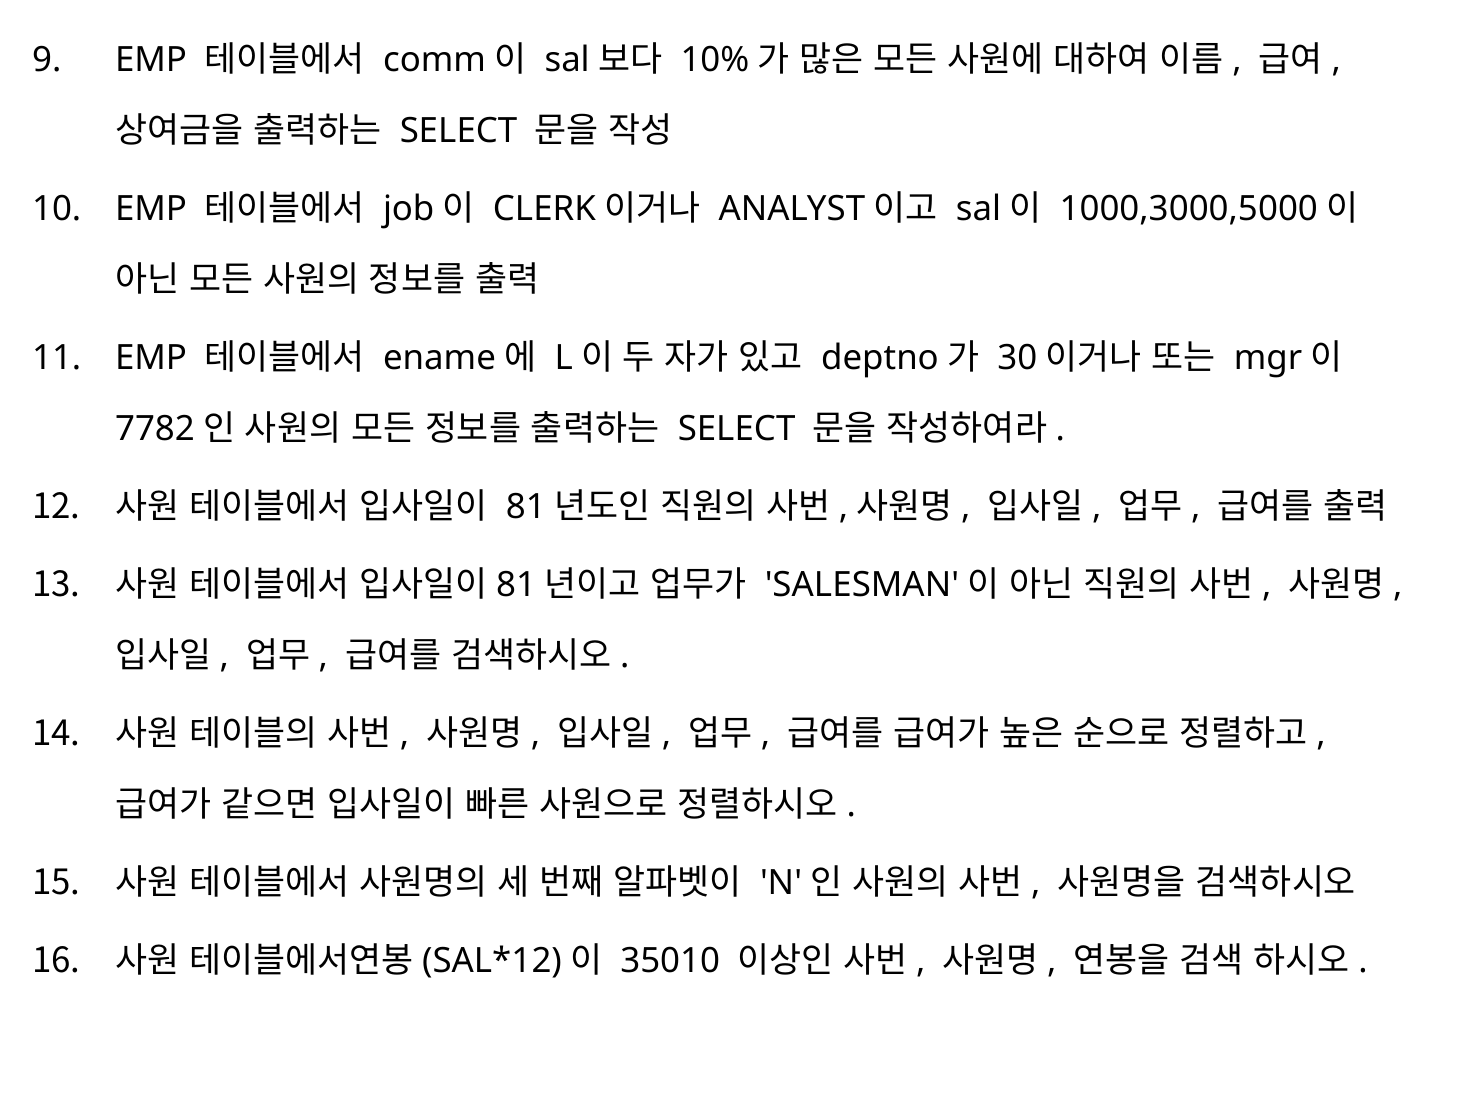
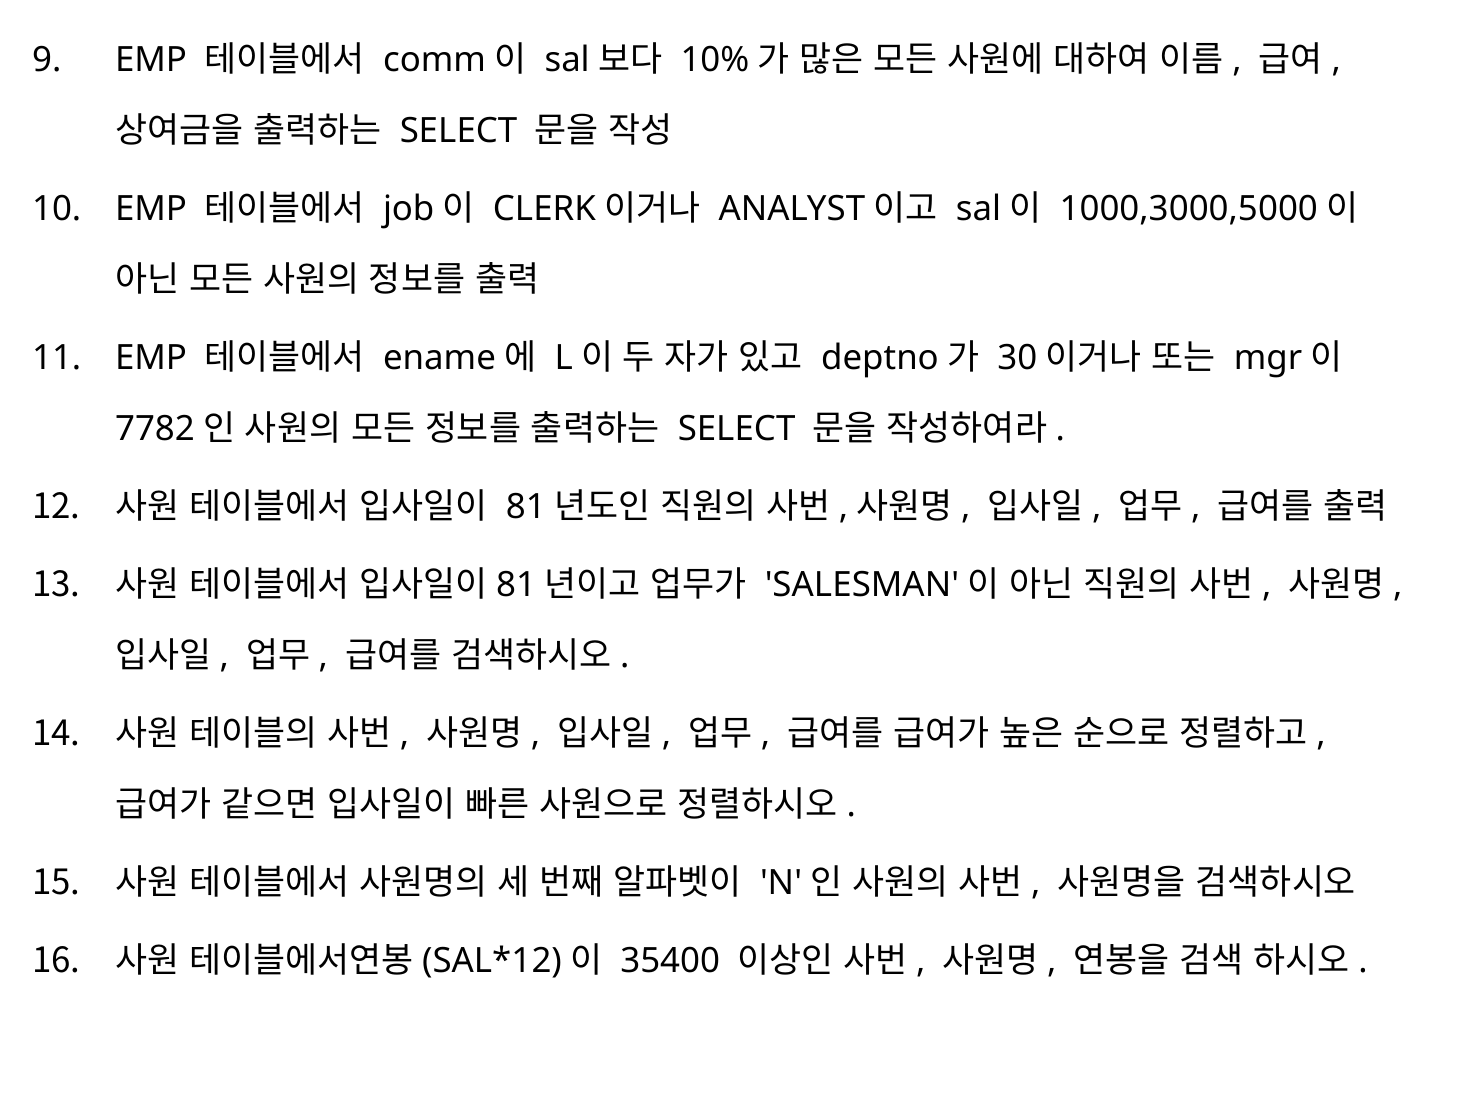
35010: 35010 -> 35400
